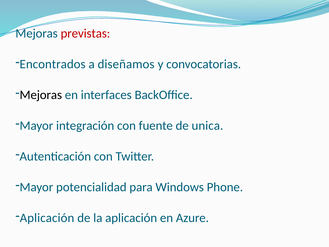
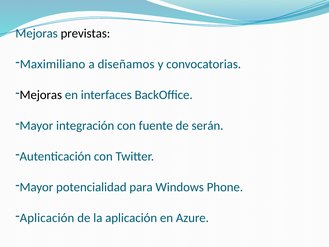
previstas colour: red -> black
Encontrados: Encontrados -> Maximiliano
unica: unica -> serán
